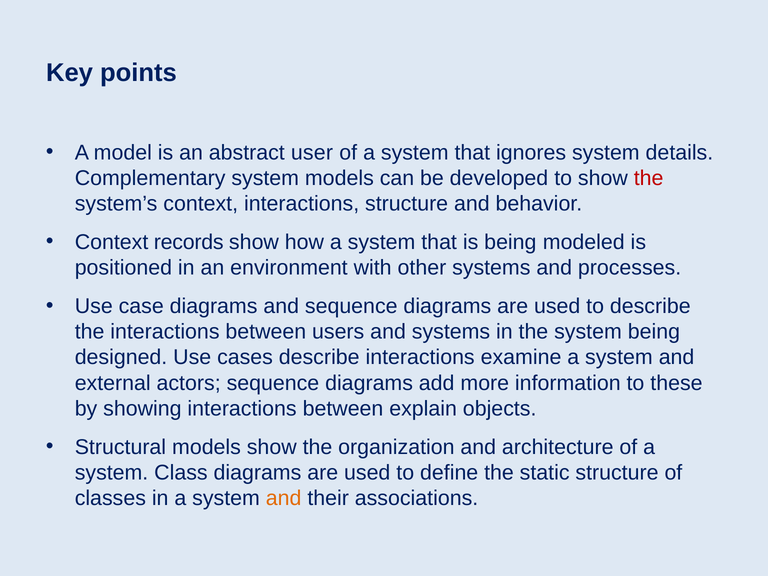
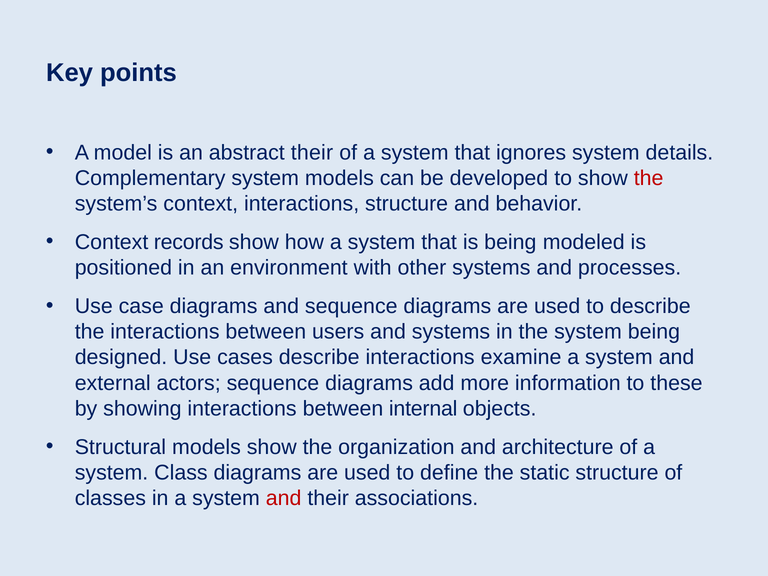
abstract user: user -> their
explain: explain -> internal
and at (284, 498) colour: orange -> red
